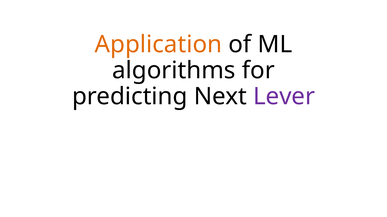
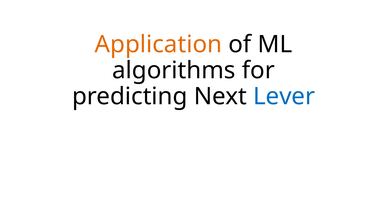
Lever colour: purple -> blue
